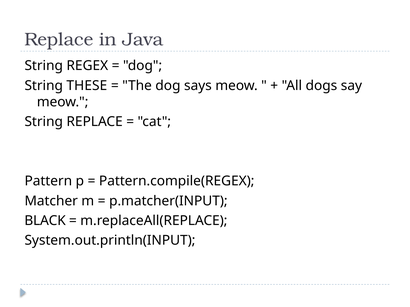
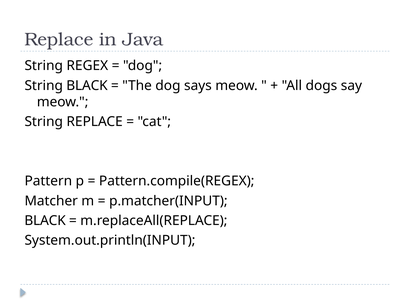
String THESE: THESE -> BLACK
